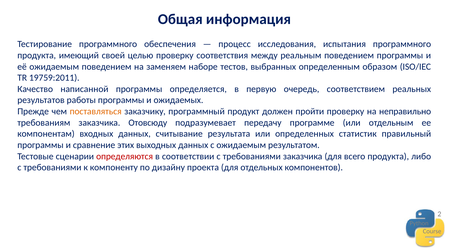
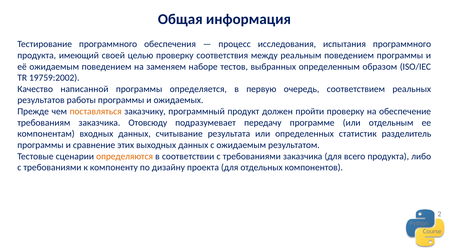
19759:2011: 19759:2011 -> 19759:2002
неправильно: неправильно -> обеспечение
правильный: правильный -> разделитель
определяются colour: red -> orange
